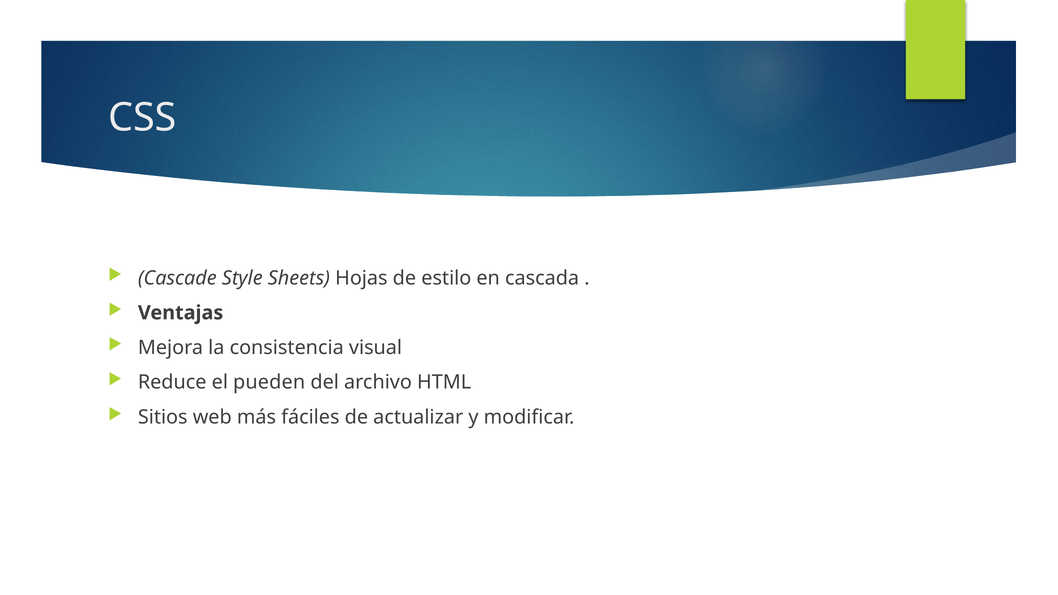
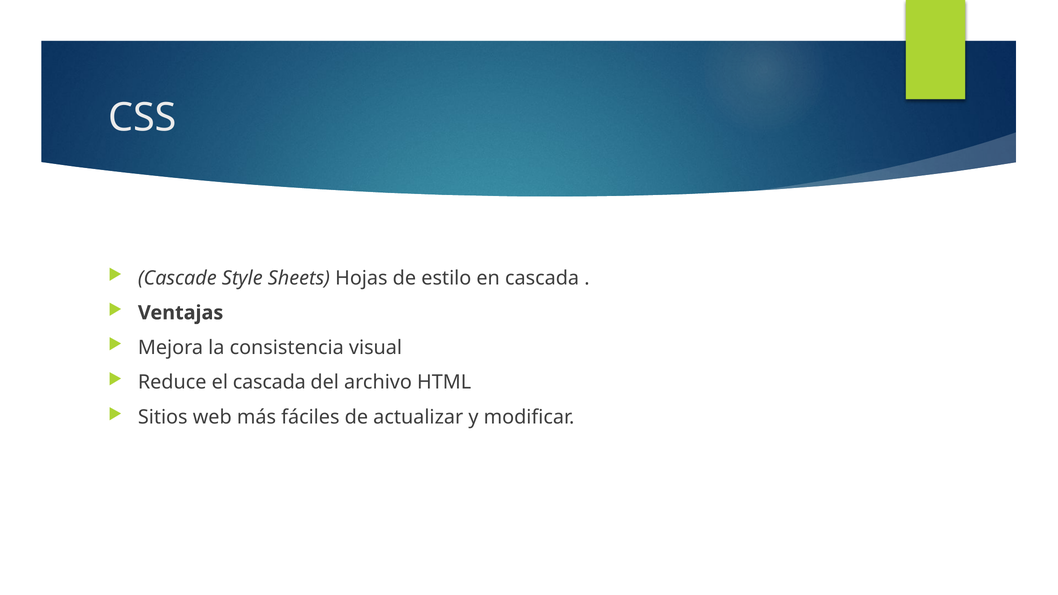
el pueden: pueden -> cascada
